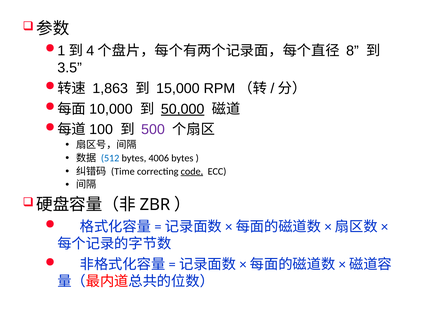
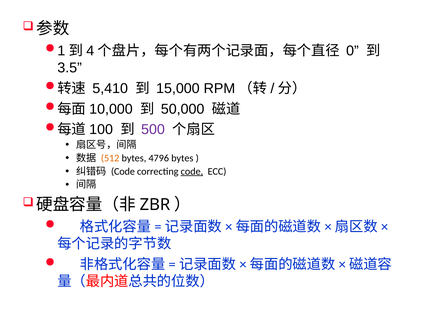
8: 8 -> 0
1,863: 1,863 -> 5,410
50,000 underline: present -> none
512 colour: blue -> orange
4006: 4006 -> 4796
Time at (123, 172): Time -> Code
